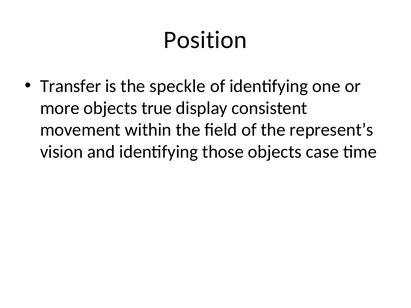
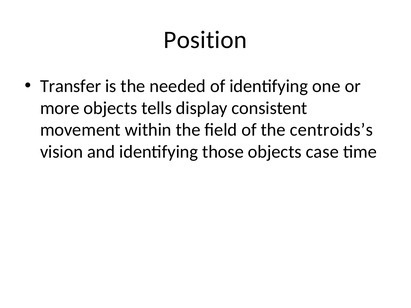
speckle: speckle -> needed
true: true -> tells
represent’s: represent’s -> centroids’s
